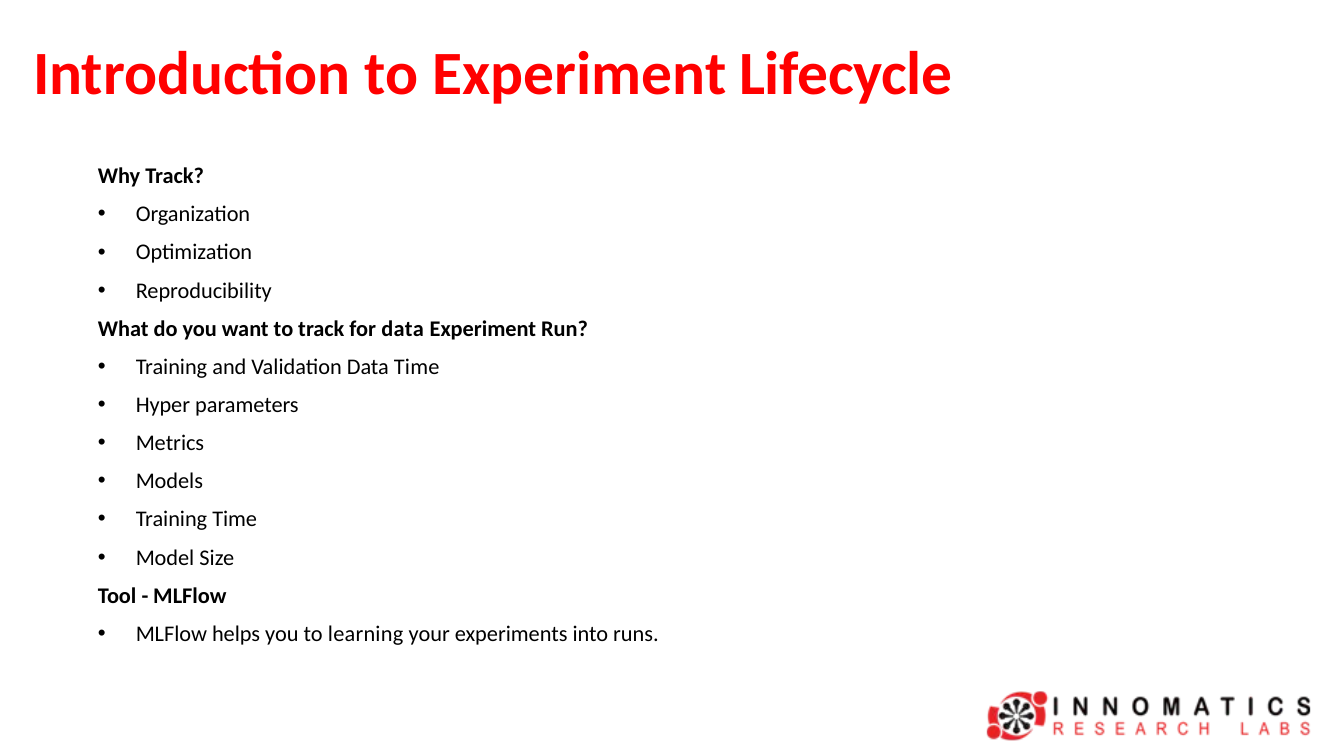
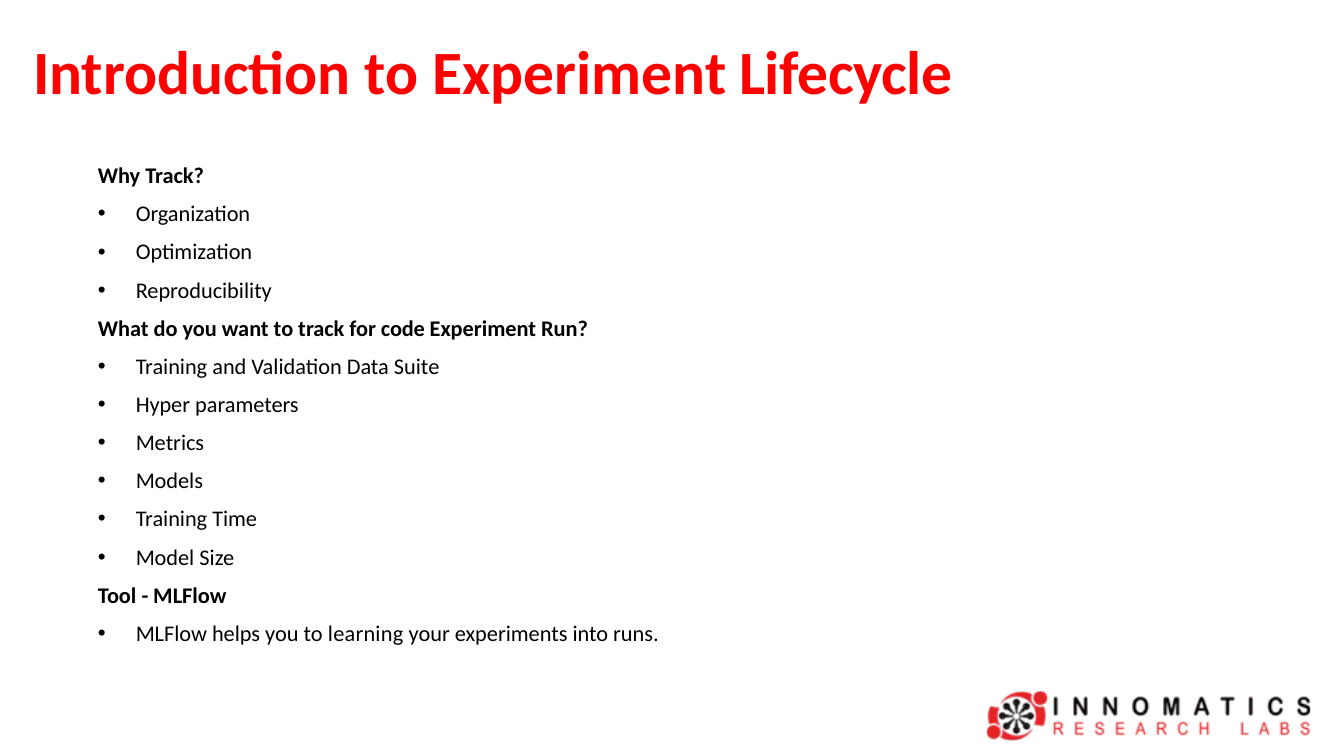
for data: data -> code
Data Time: Time -> Suite
